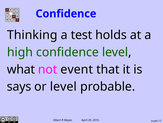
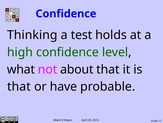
event: event -> about
says at (19, 86): says -> that
or level: level -> have
